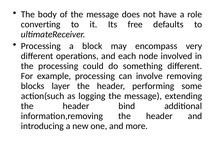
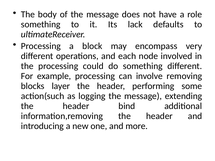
converting at (41, 24): converting -> something
free: free -> lack
